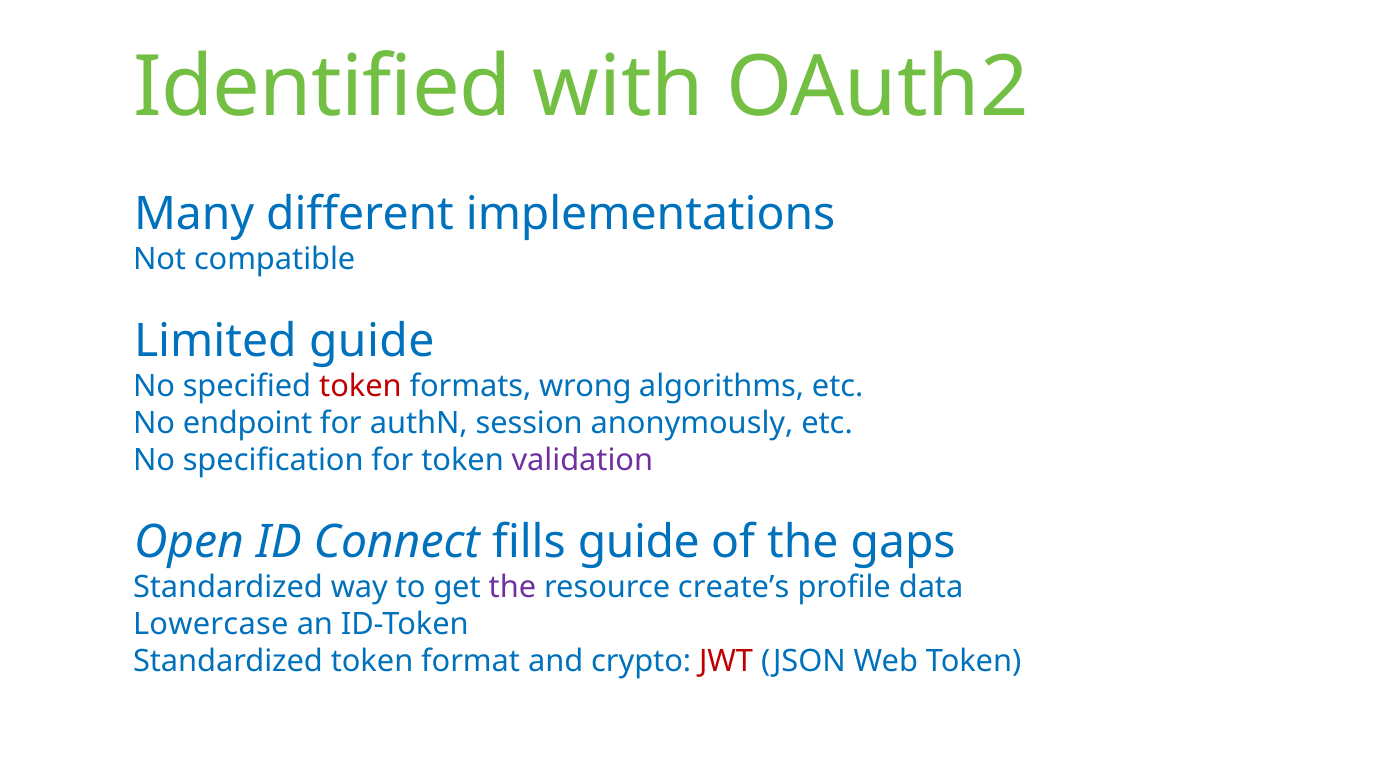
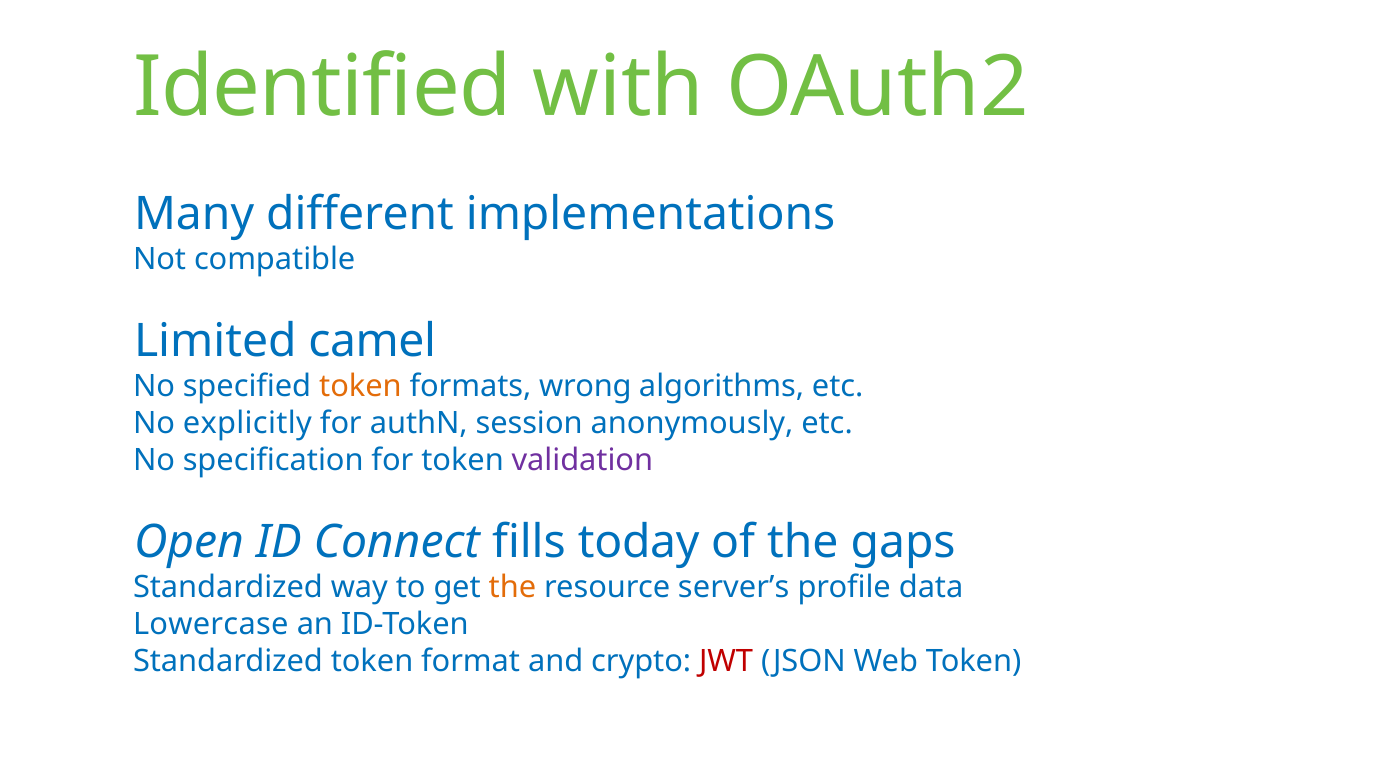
Limited guide: guide -> camel
token at (360, 386) colour: red -> orange
endpoint: endpoint -> explicitly
fills guide: guide -> today
the at (512, 587) colour: purple -> orange
create’s: create’s -> server’s
